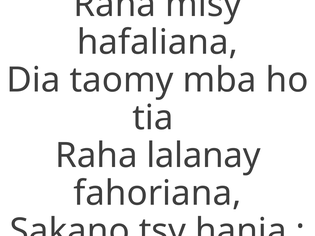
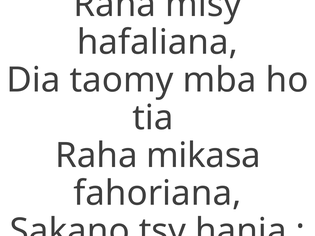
lalanay: lalanay -> mikasa
